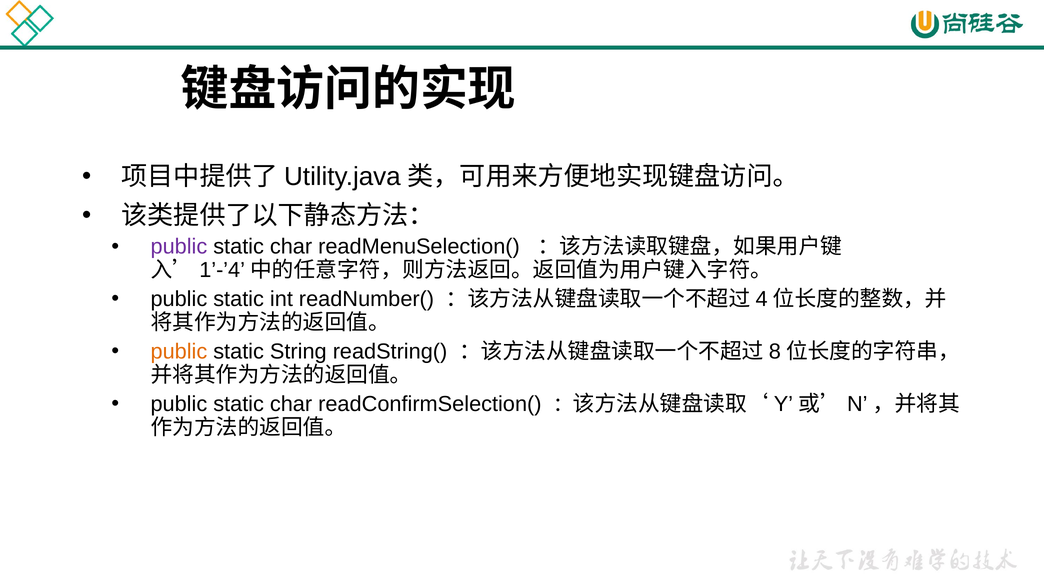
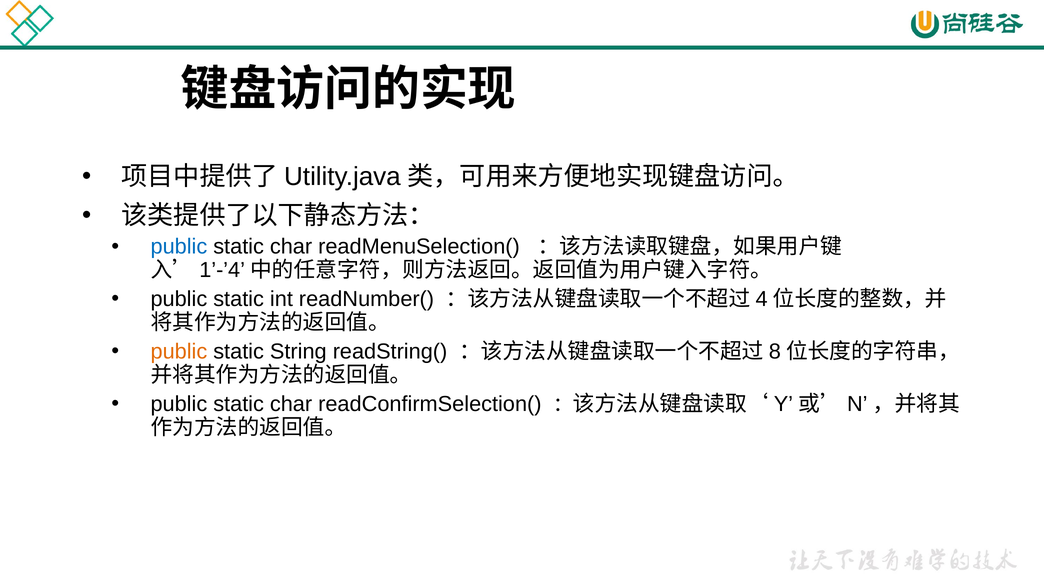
public at (179, 247) colour: purple -> blue
